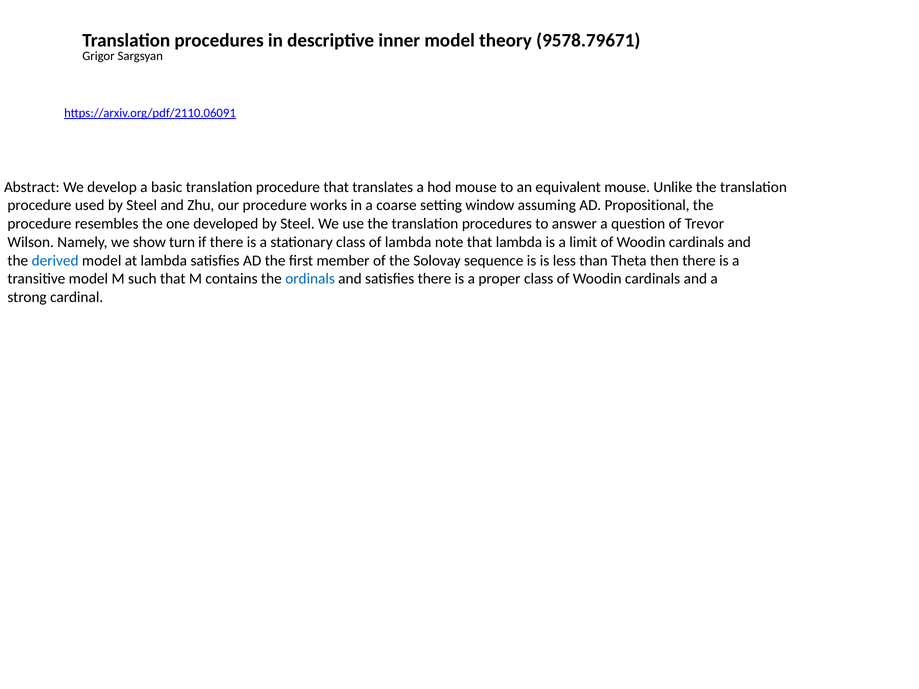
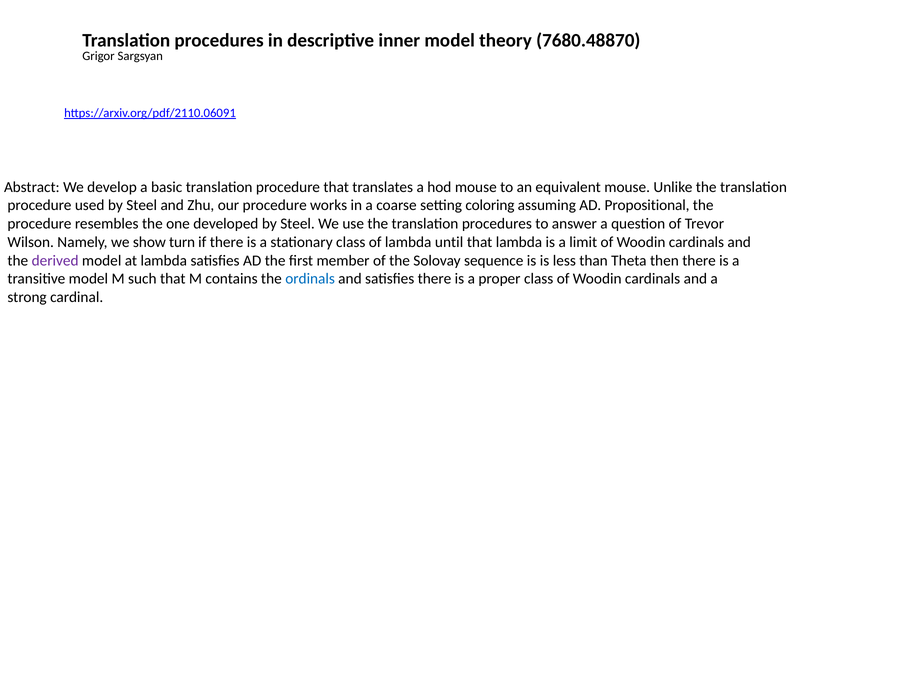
9578.79671: 9578.79671 -> 7680.48870
window: window -> coloring
note: note -> until
derived colour: blue -> purple
